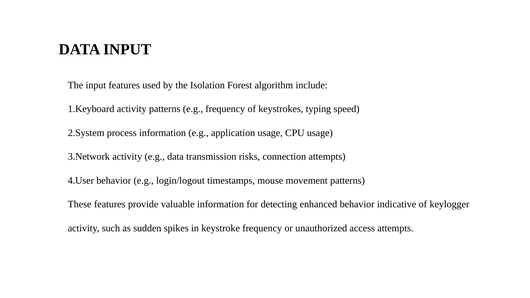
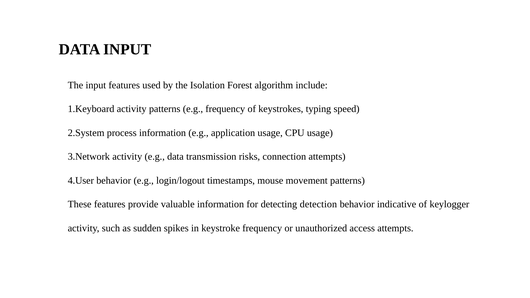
enhanced: enhanced -> detection
